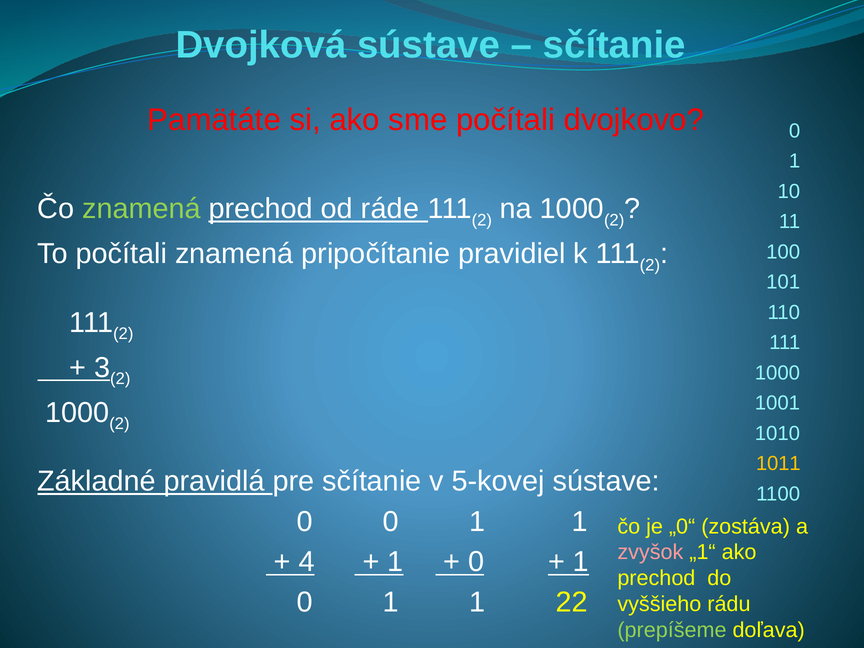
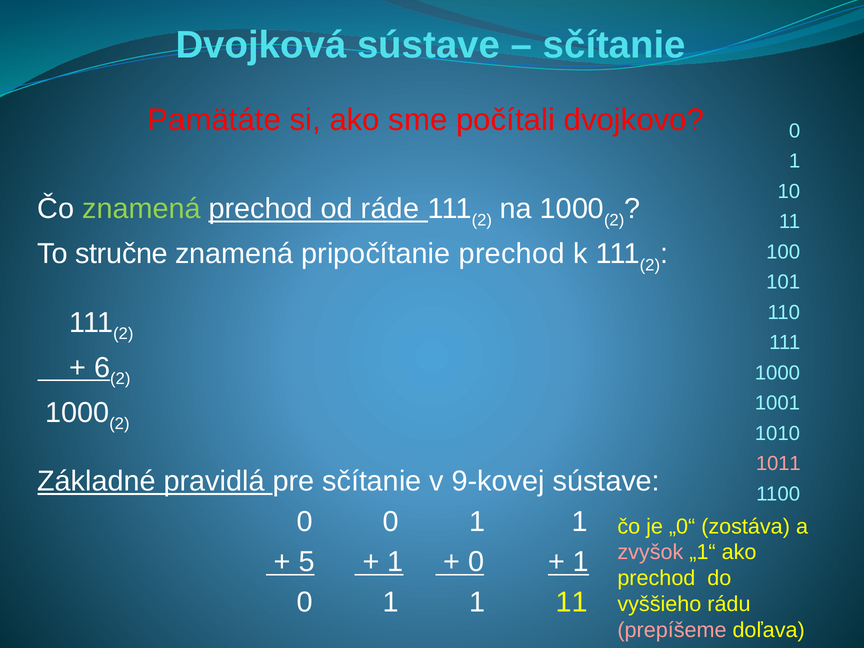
To počítali: počítali -> stručne
pripočítanie pravidiel: pravidiel -> prechod
3: 3 -> 6
1011 colour: yellow -> pink
5-kovej: 5-kovej -> 9-kovej
4: 4 -> 5
1 22: 22 -> 11
prepíšeme colour: light green -> pink
